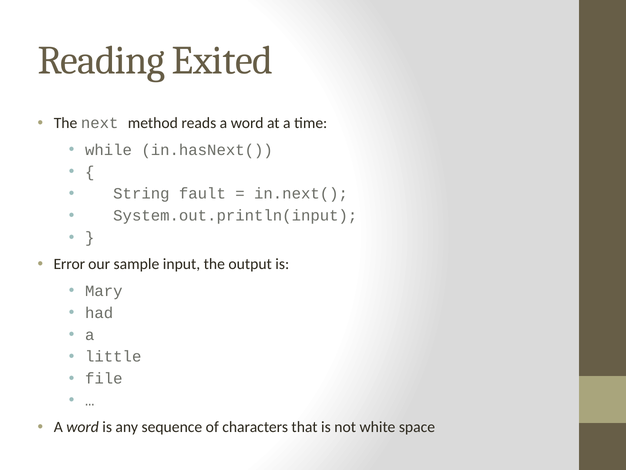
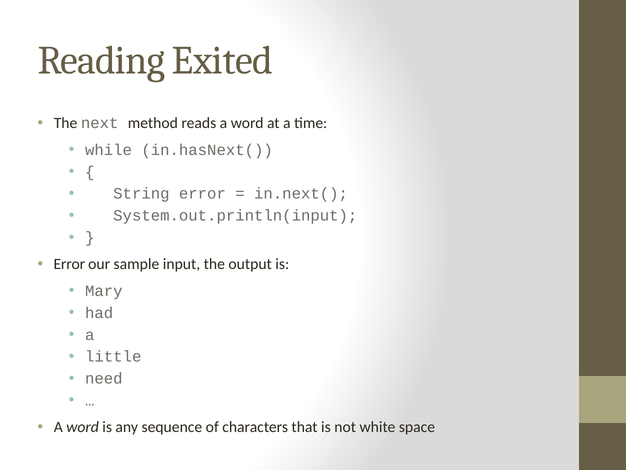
String fault: fault -> error
file: file -> need
